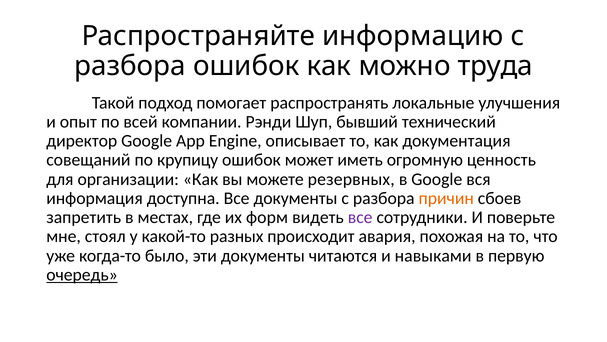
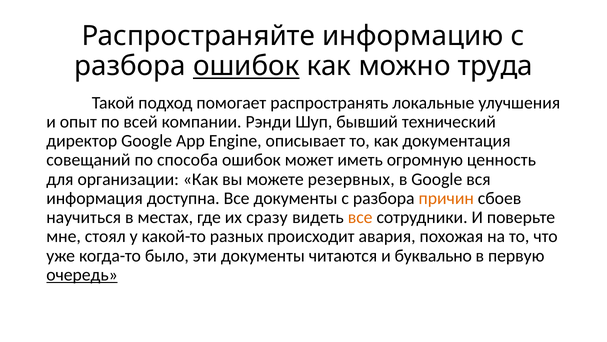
ошибок at (246, 66) underline: none -> present
крупицу: крупицу -> способа
запретить: запретить -> научиться
форм: форм -> сразу
все at (360, 217) colour: purple -> orange
навыками: навыками -> буквально
